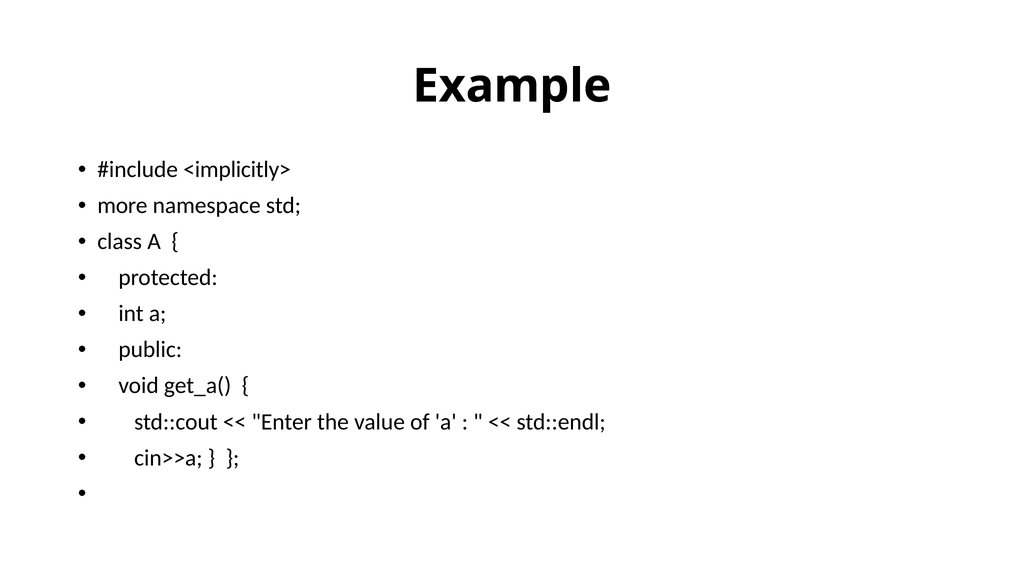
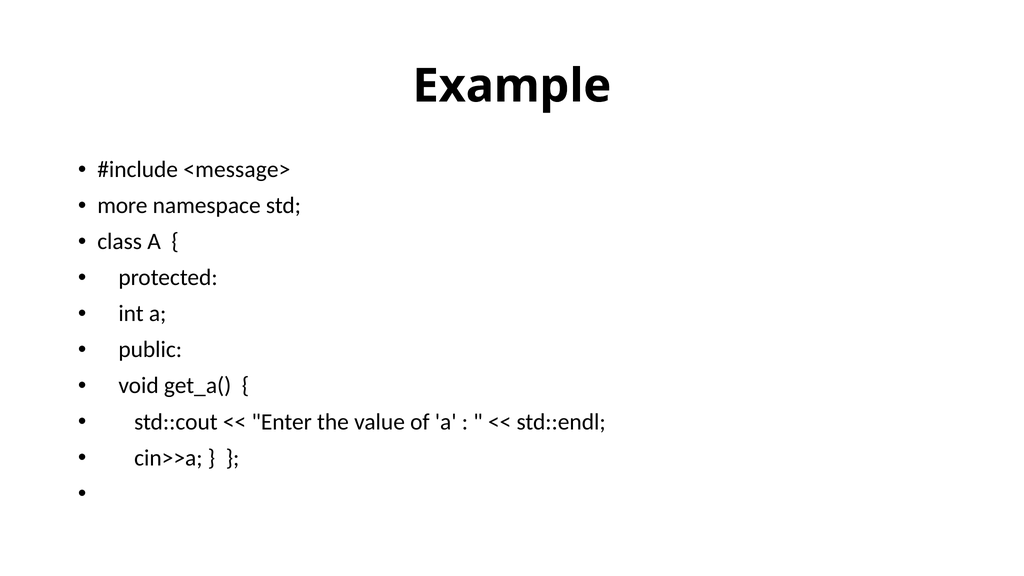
<implicitly>: <implicitly> -> <message>
